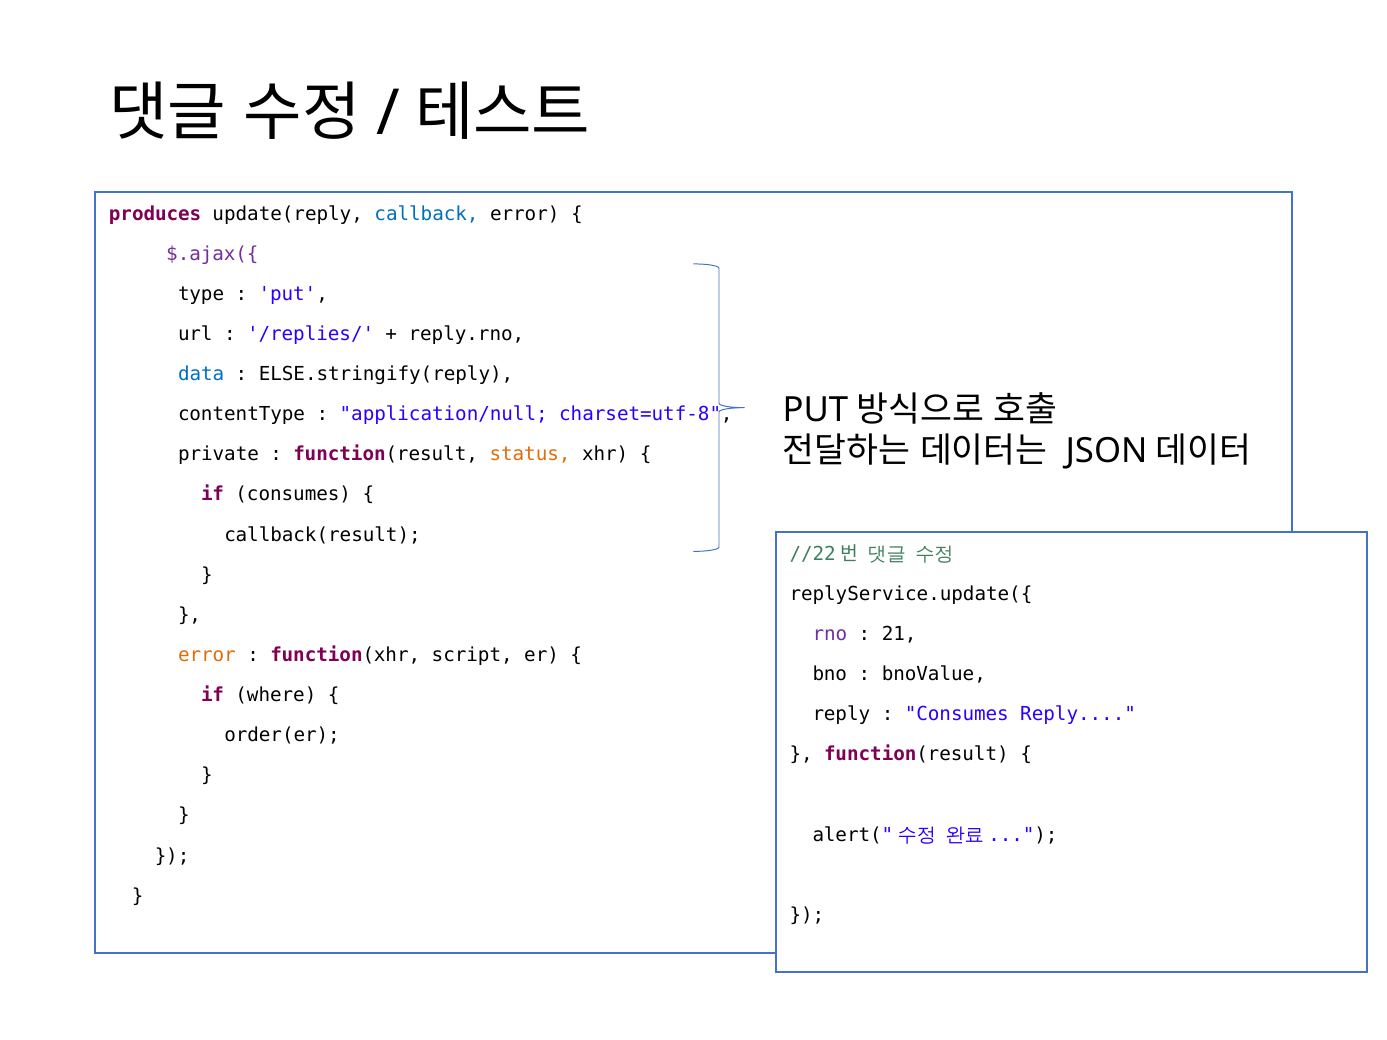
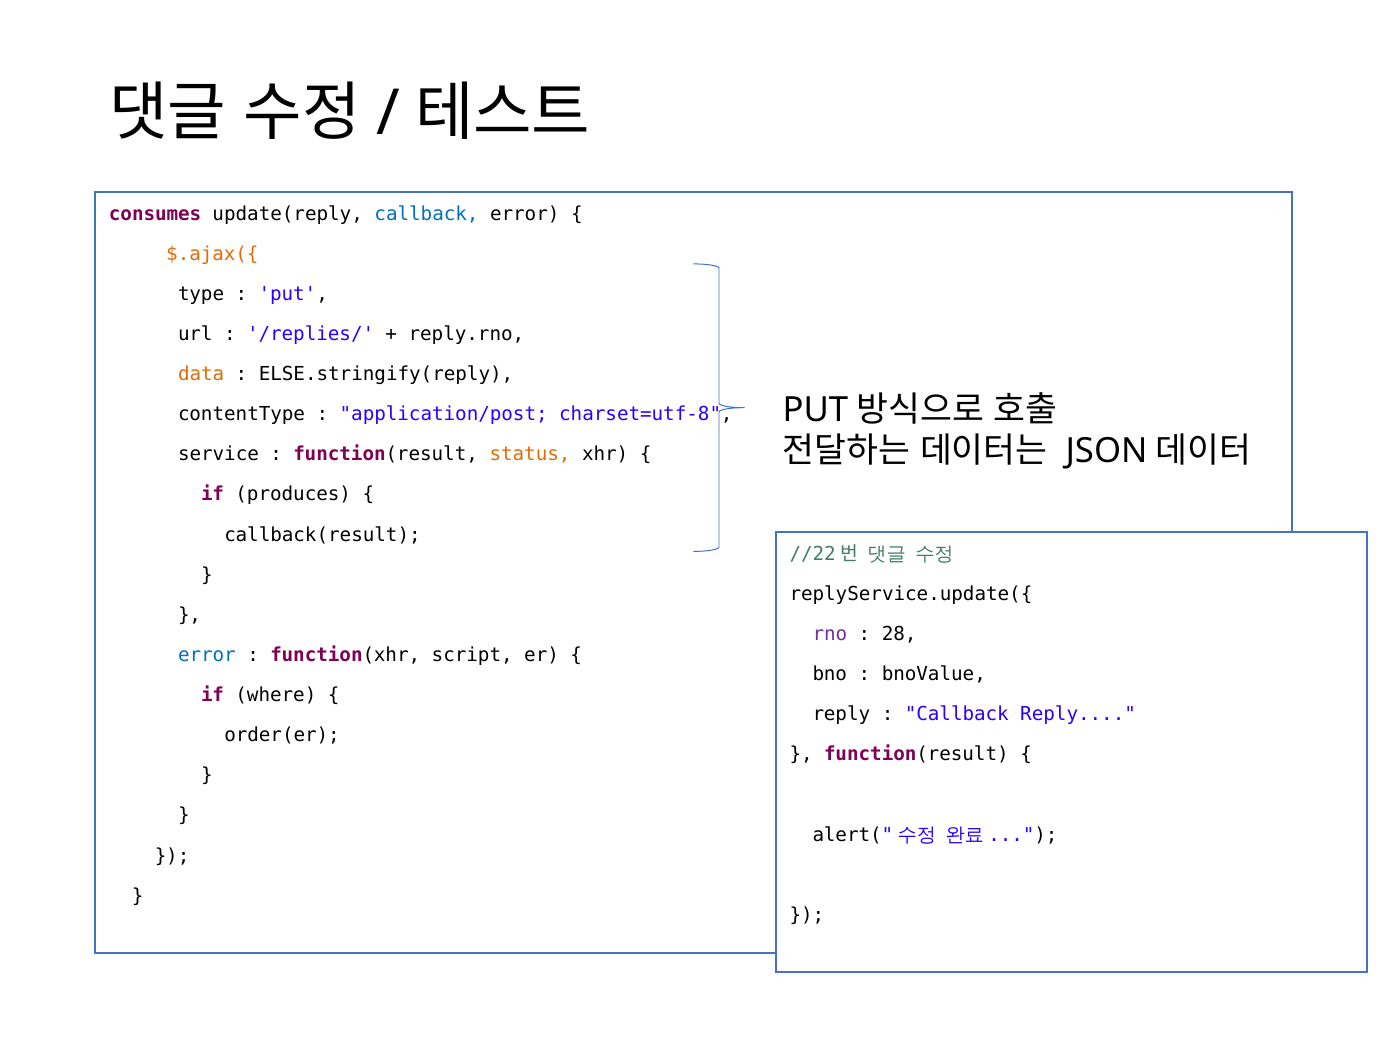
produces: produces -> consumes
$.ajax({ colour: purple -> orange
data colour: blue -> orange
application/null: application/null -> application/post
private: private -> service
if consumes: consumes -> produces
21: 21 -> 28
error at (207, 655) colour: orange -> blue
Consumes at (957, 714): Consumes -> Callback
